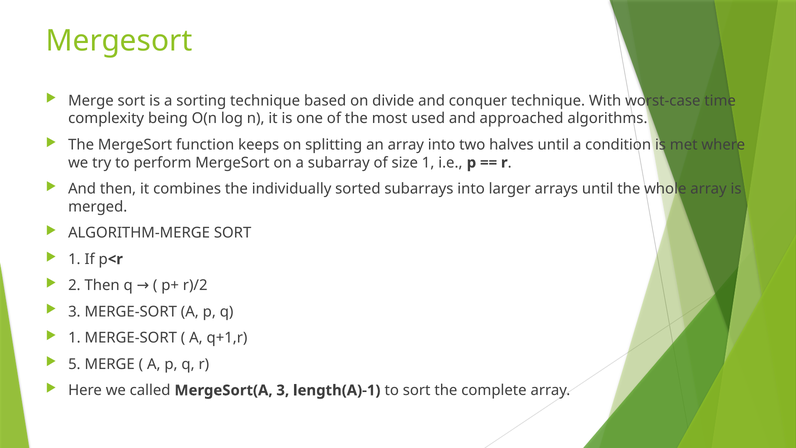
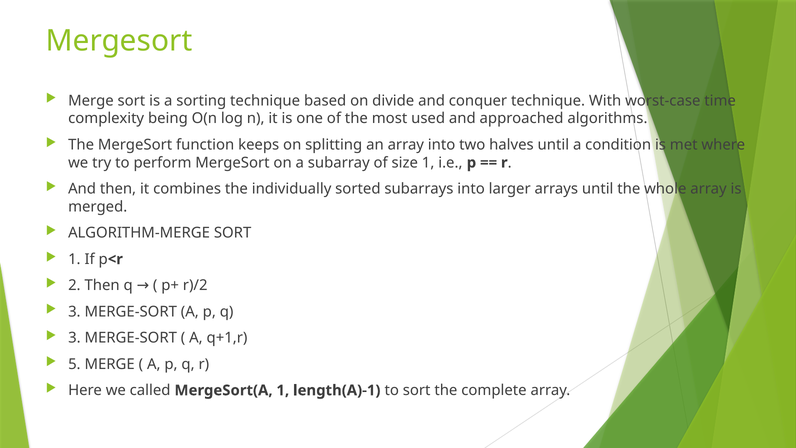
1 at (74, 338): 1 -> 3
MergeSort(A 3: 3 -> 1
